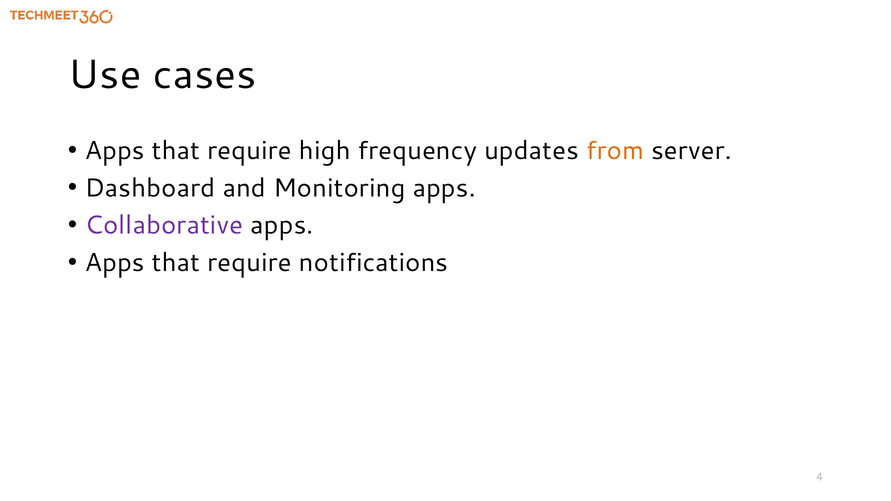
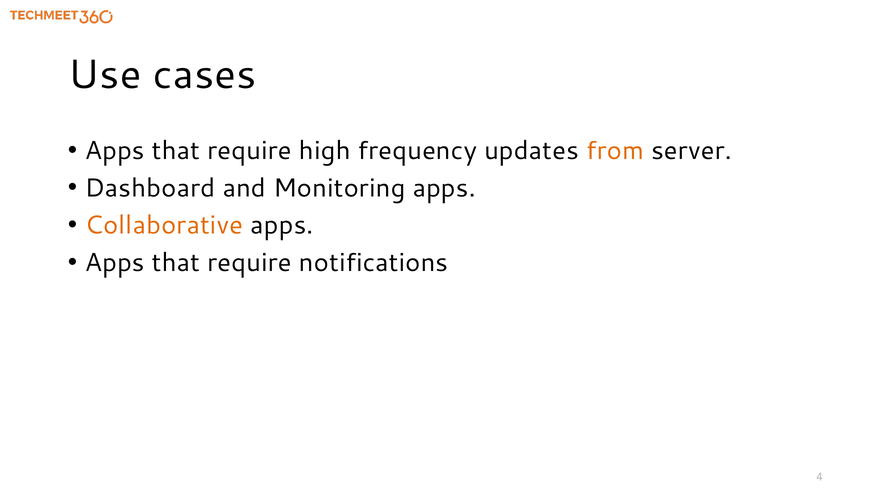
Collaborative colour: purple -> orange
